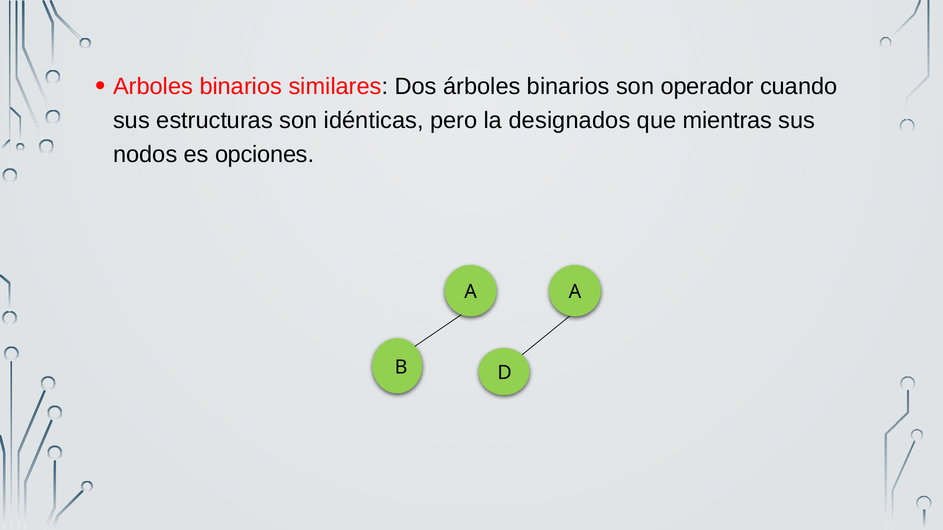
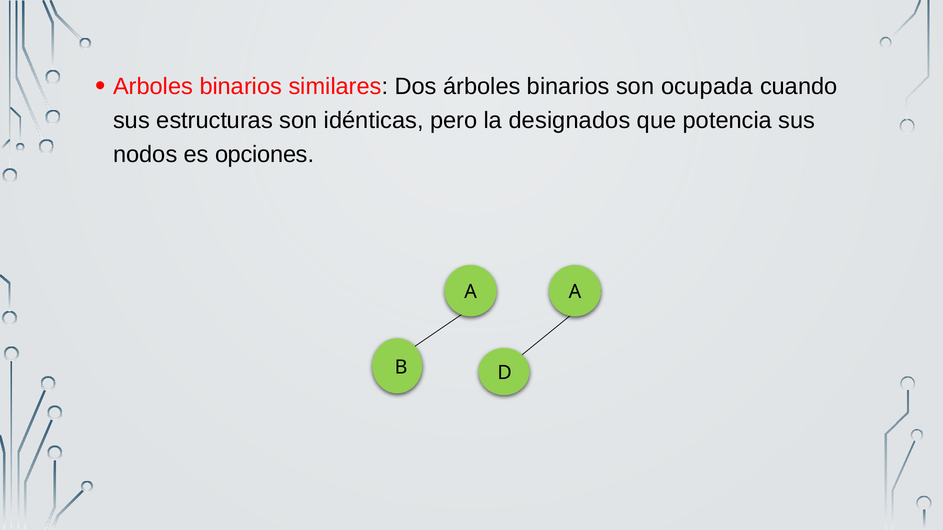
operador: operador -> ocupada
mientras: mientras -> potencia
